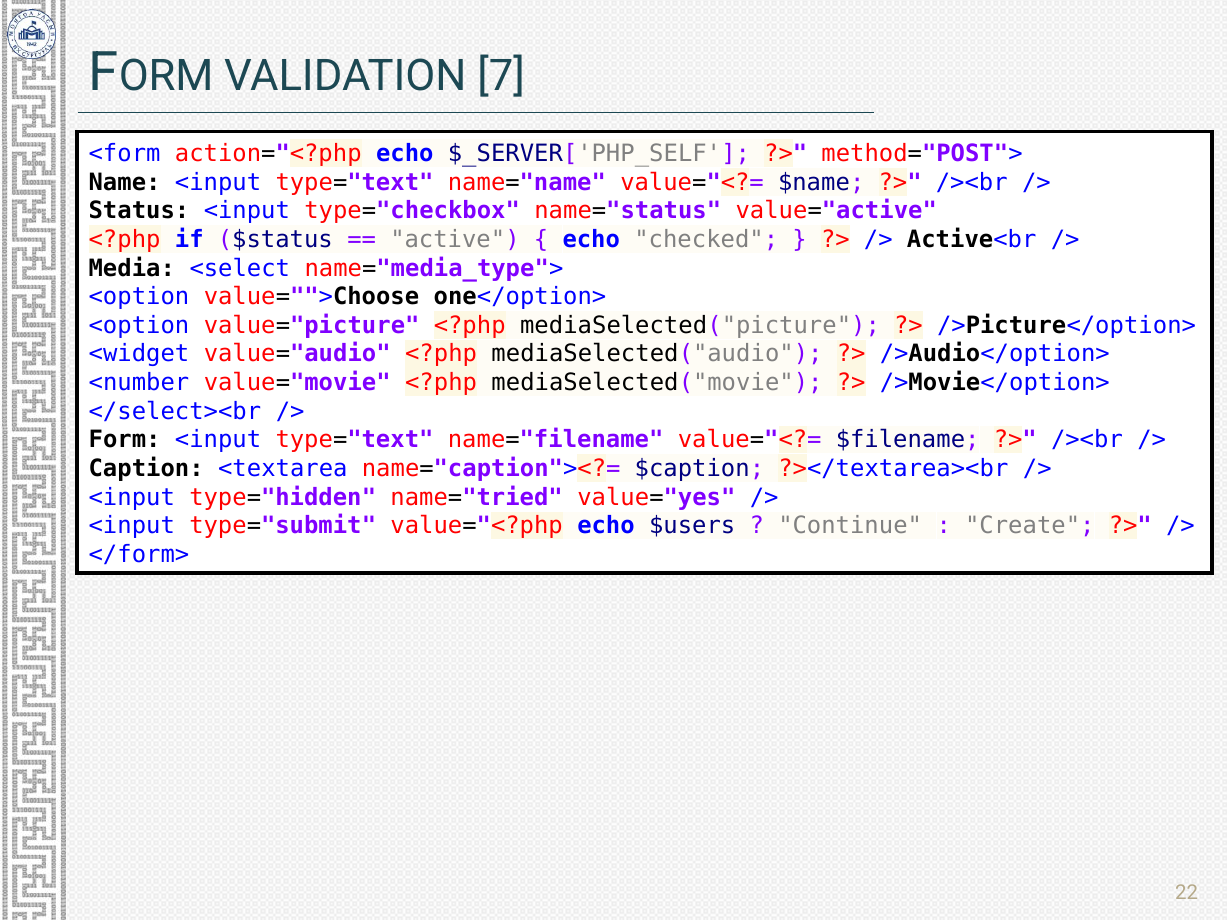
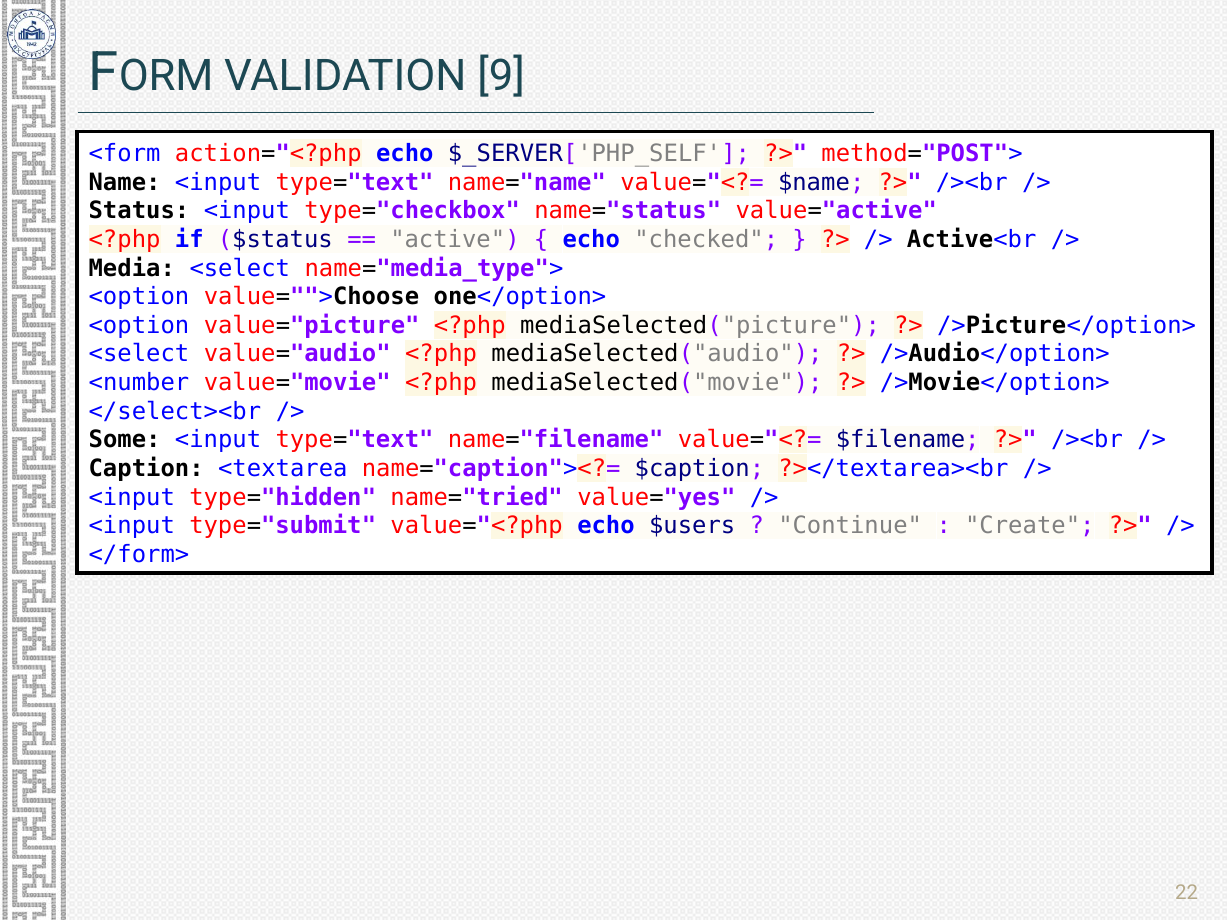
7: 7 -> 9
<widget at (139, 354): <widget -> <select
Form: Form -> Some
